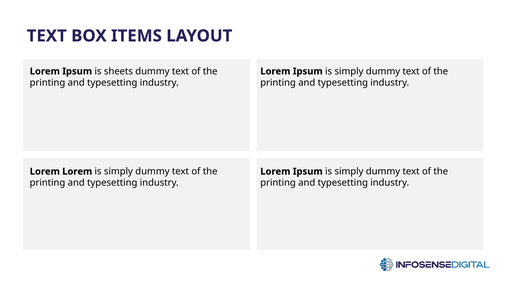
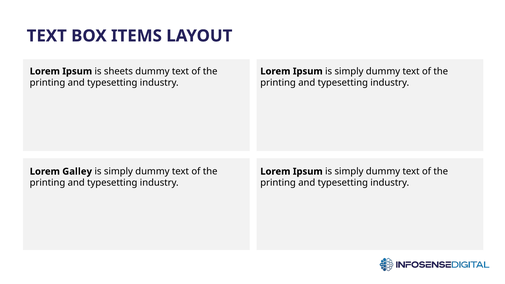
Lorem Lorem: Lorem -> Galley
